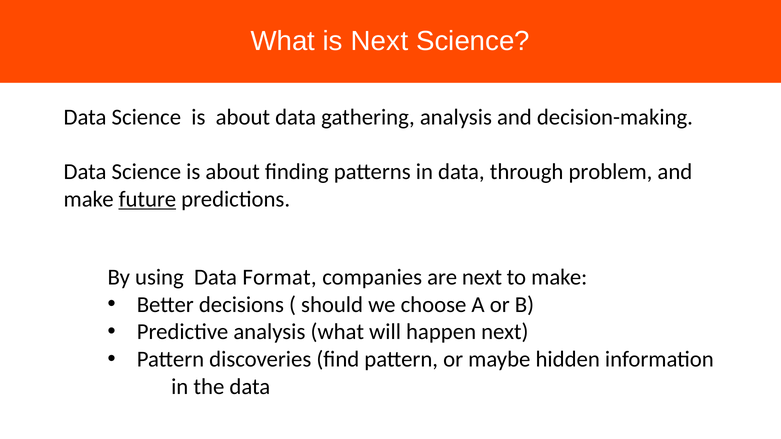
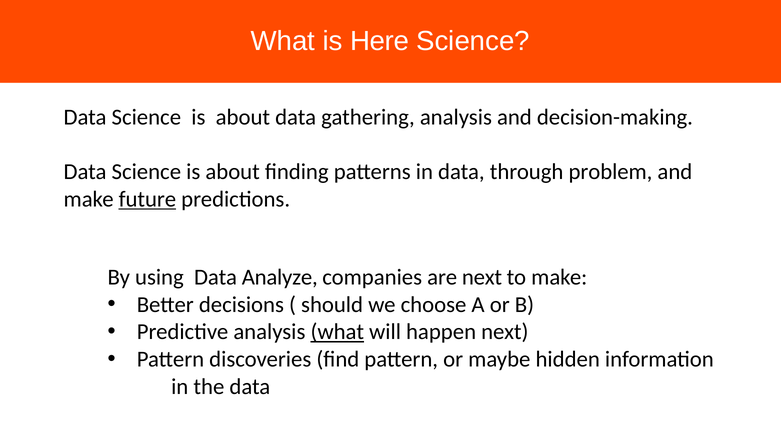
is Next: Next -> Here
Format: Format -> Analyze
what at (337, 332) underline: none -> present
